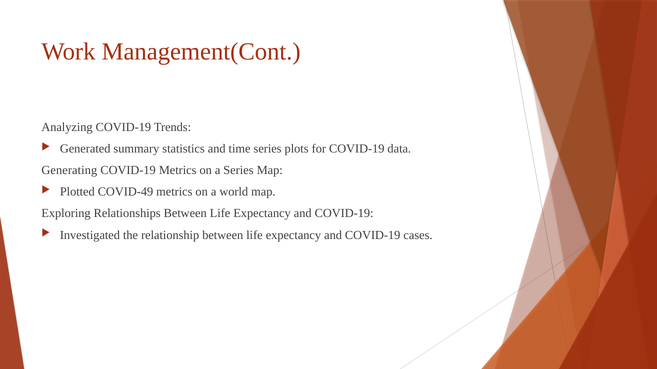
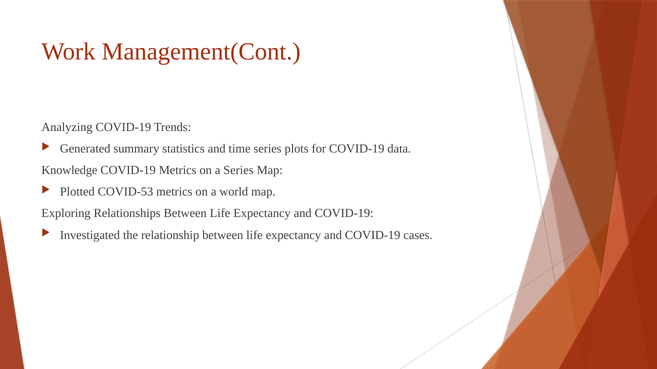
Generating: Generating -> Knowledge
COVID-49: COVID-49 -> COVID-53
